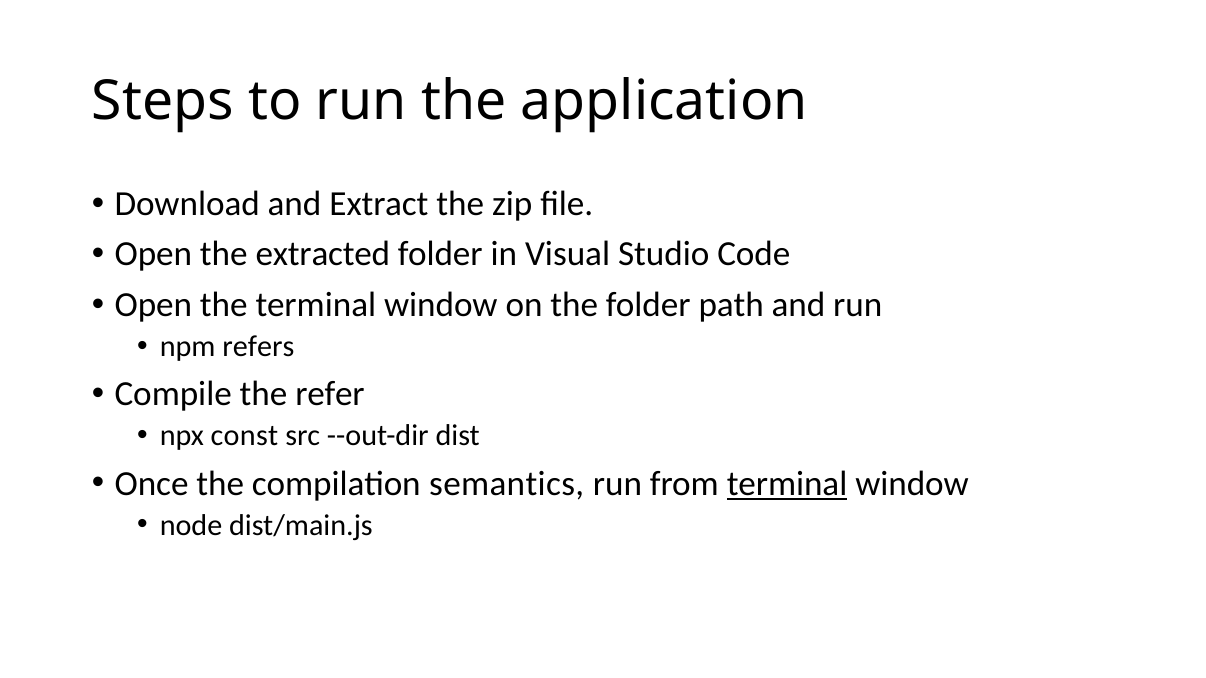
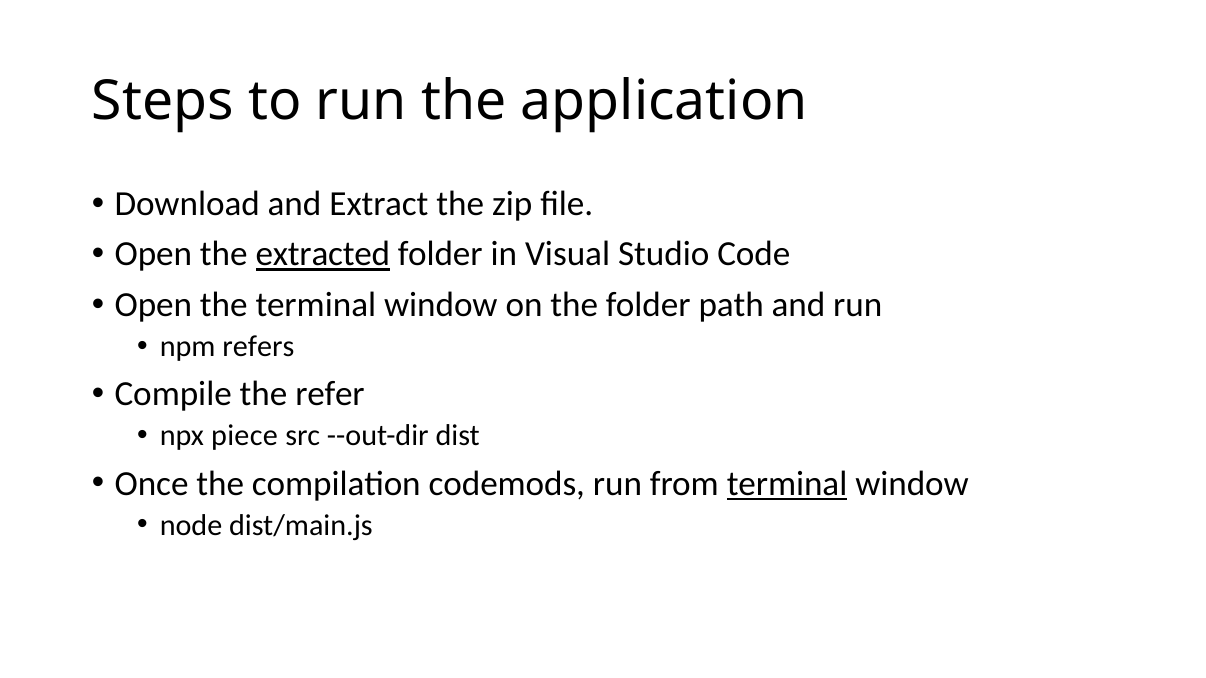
extracted underline: none -> present
const: const -> piece
semantics: semantics -> codemods
